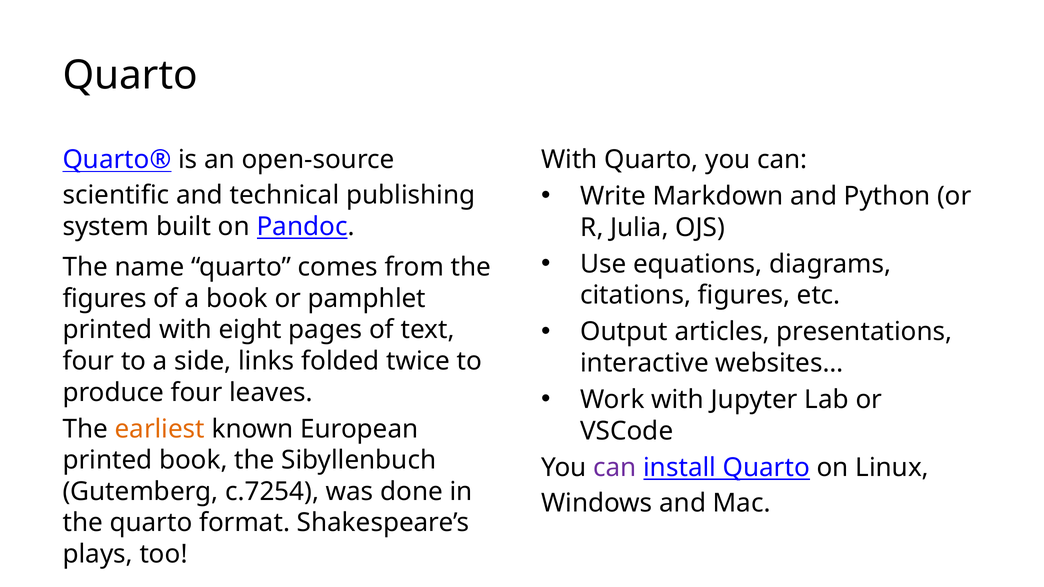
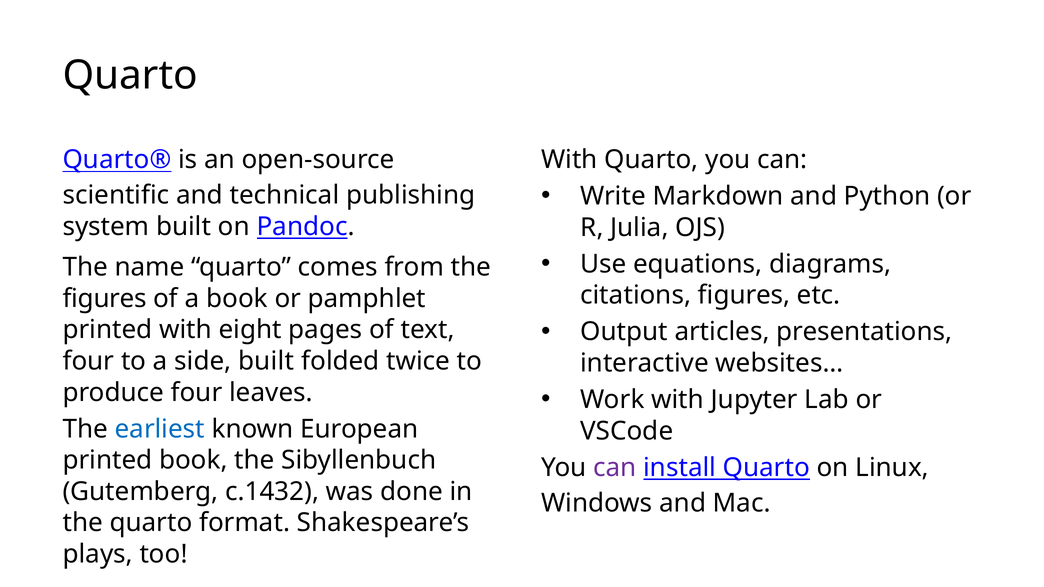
side links: links -> built
earliest colour: orange -> blue
c.7254: c.7254 -> c.1432
